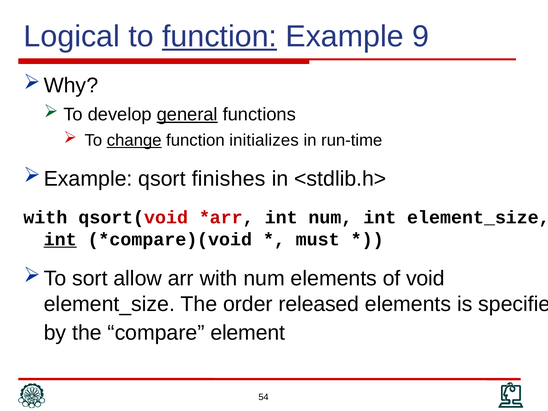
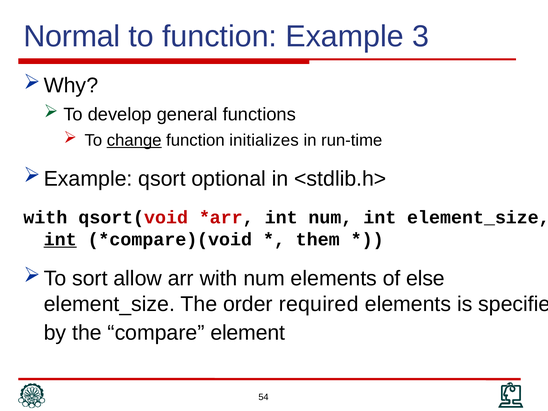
Logical: Logical -> Normal
function at (220, 37) underline: present -> none
9: 9 -> 3
general underline: present -> none
finishes: finishes -> optional
must: must -> them
void: void -> else
released: released -> required
